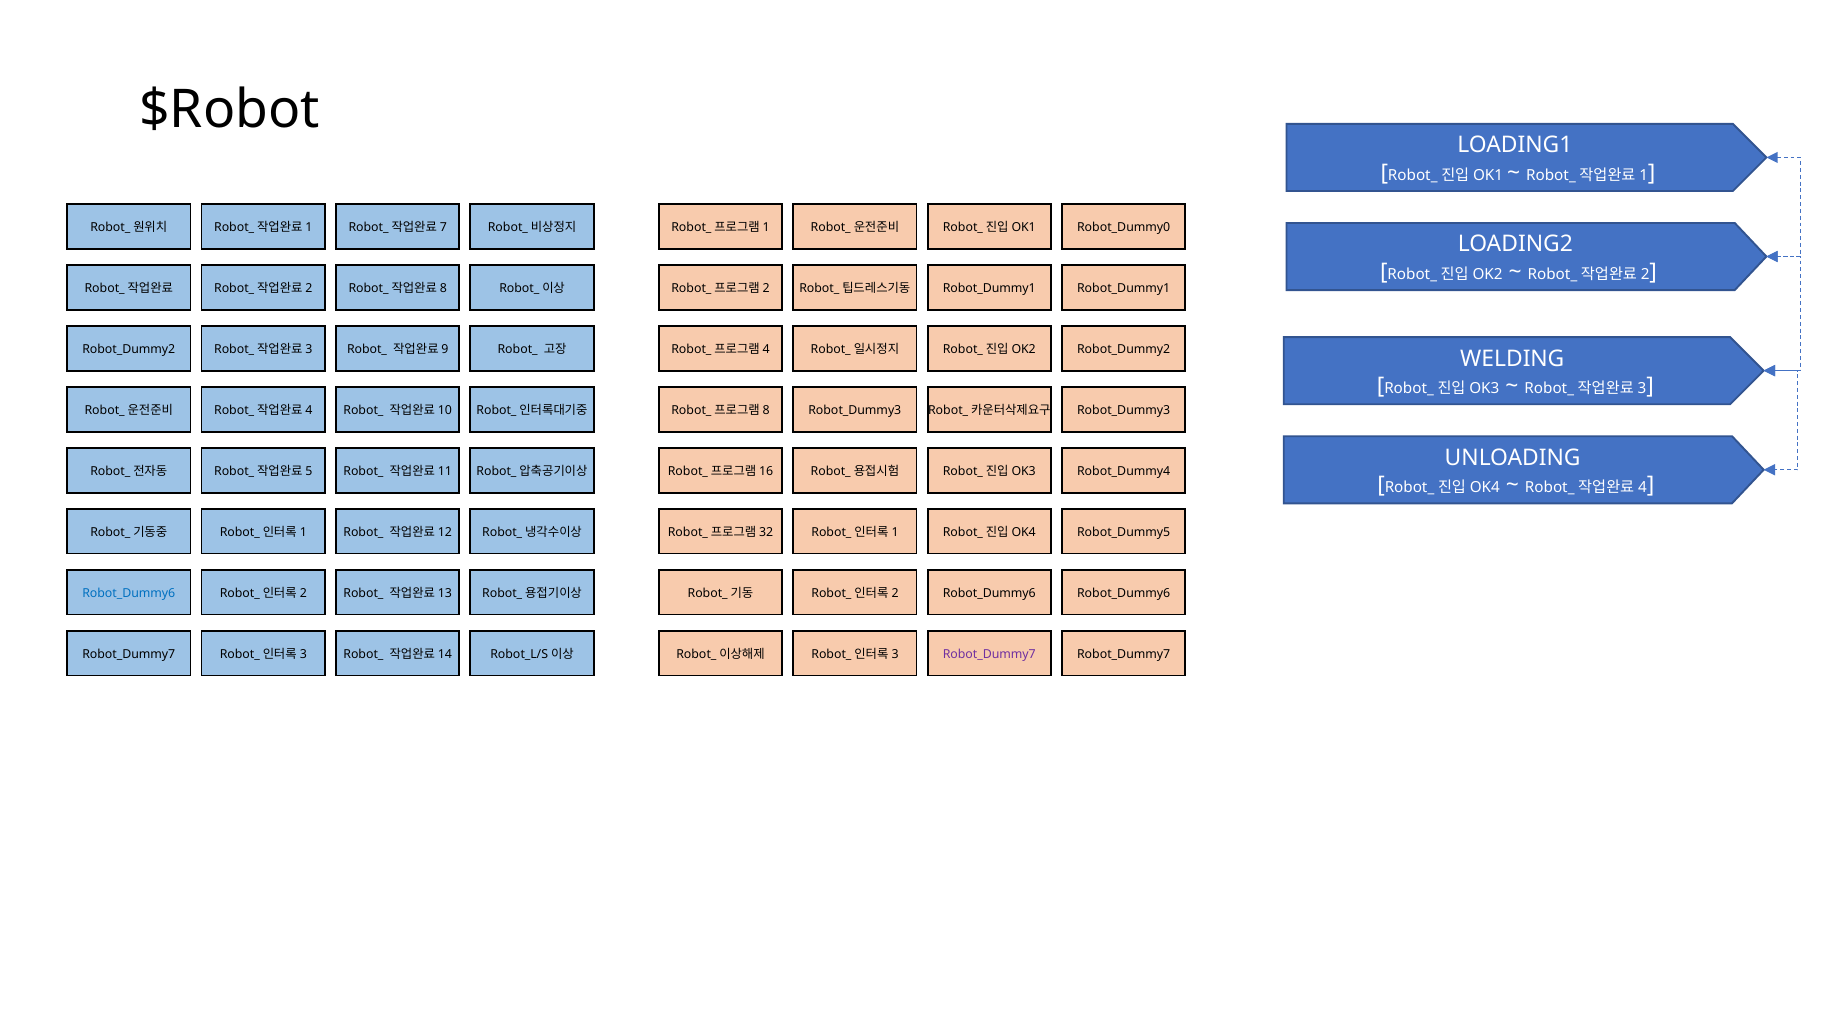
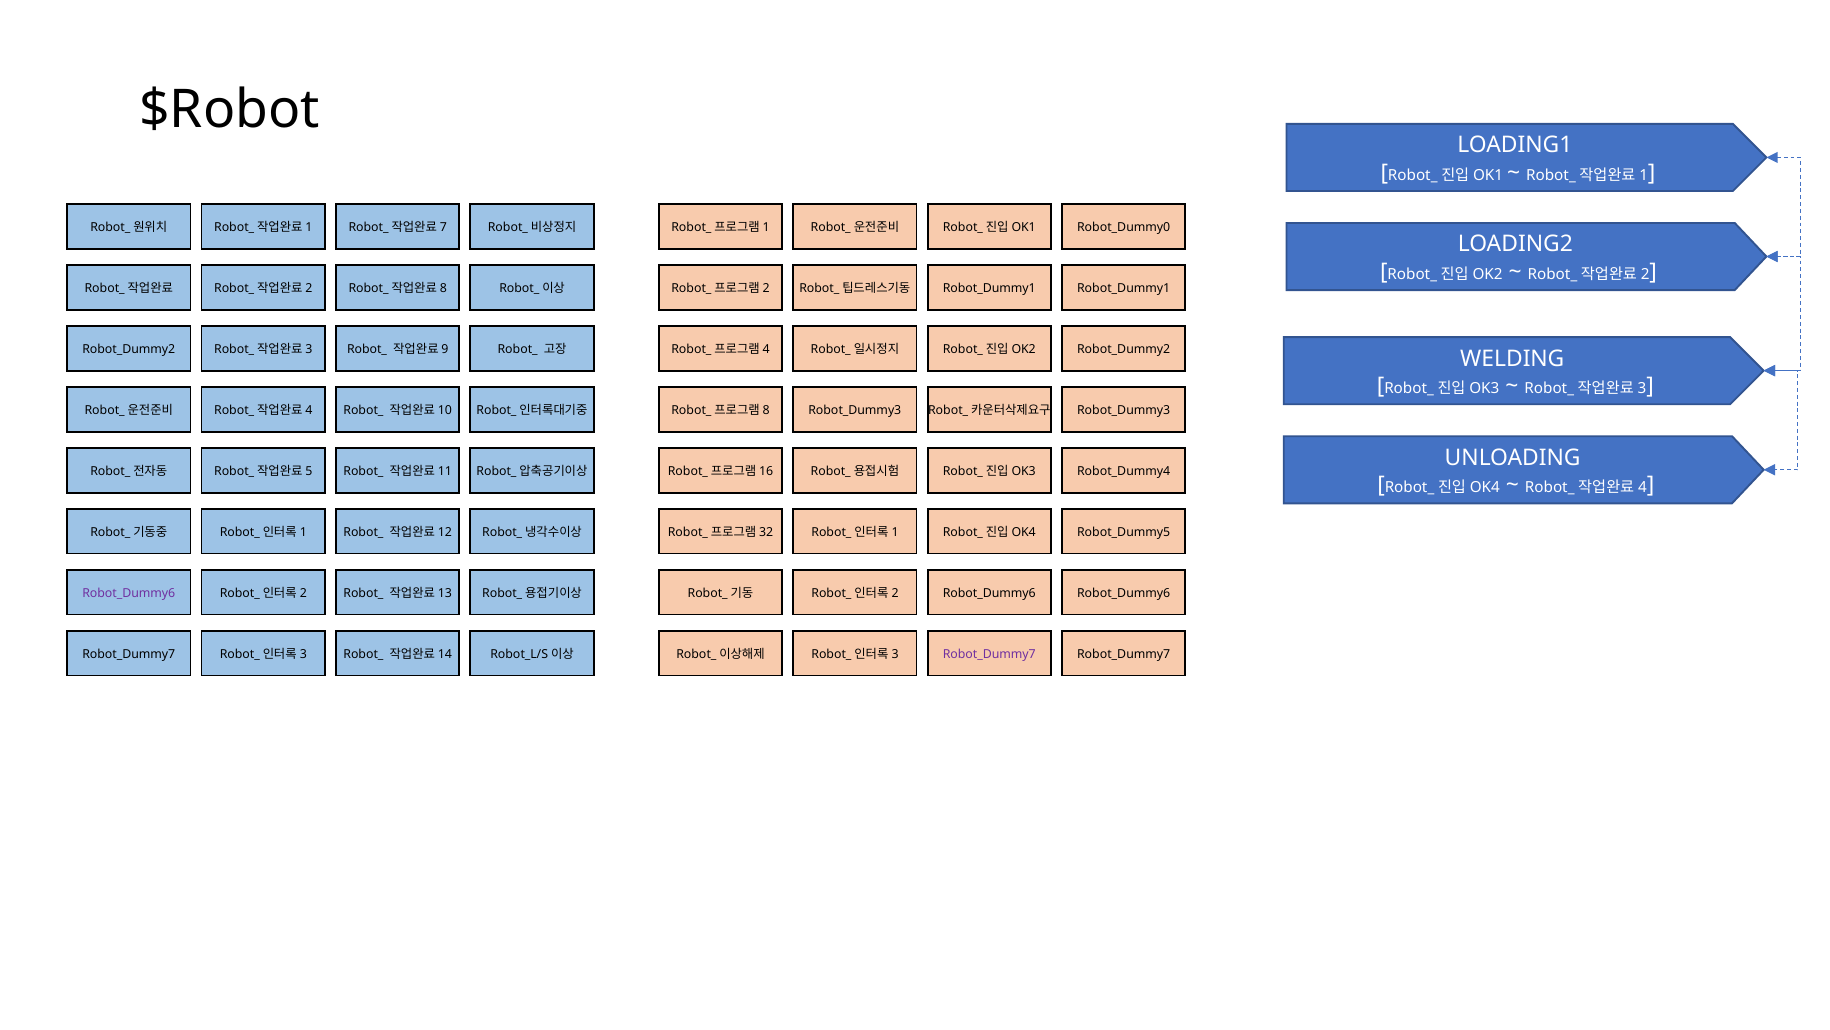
Robot_Dummy6 at (129, 593) colour: blue -> purple
